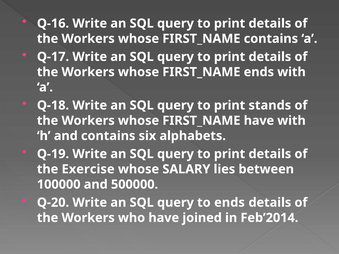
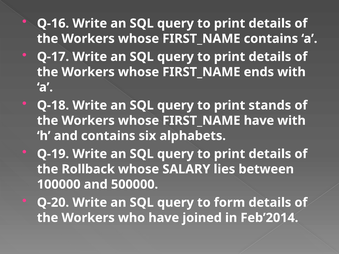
Exercise: Exercise -> Rollback
to ends: ends -> form
